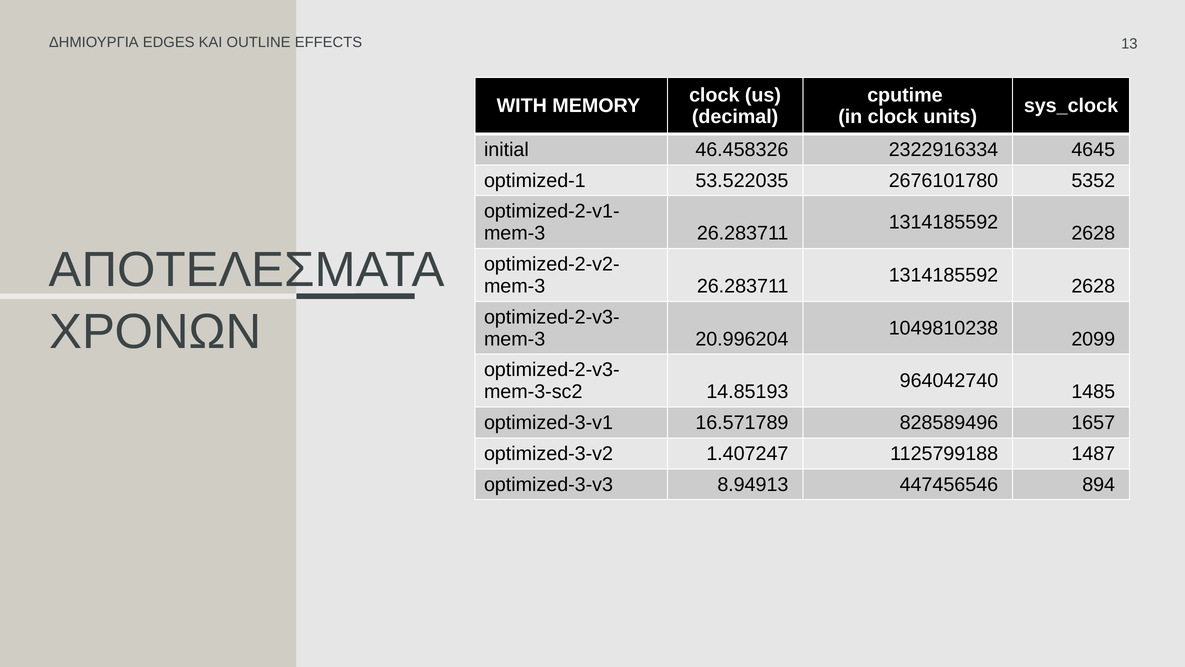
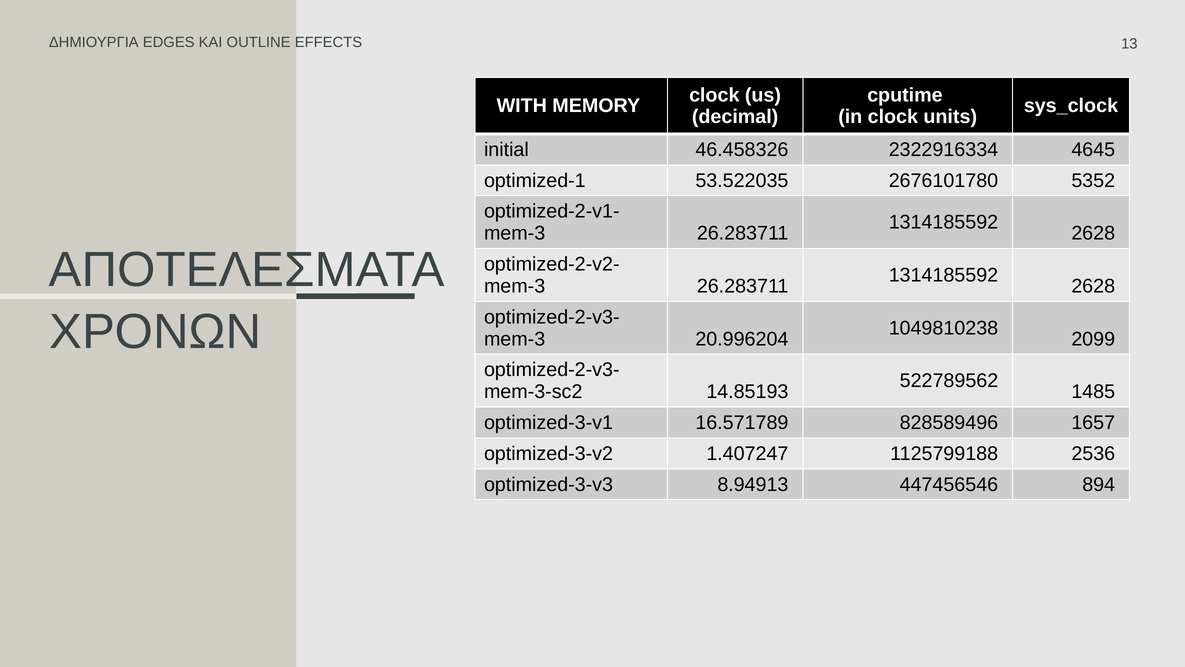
964042740: 964042740 -> 522789562
1487: 1487 -> 2536
